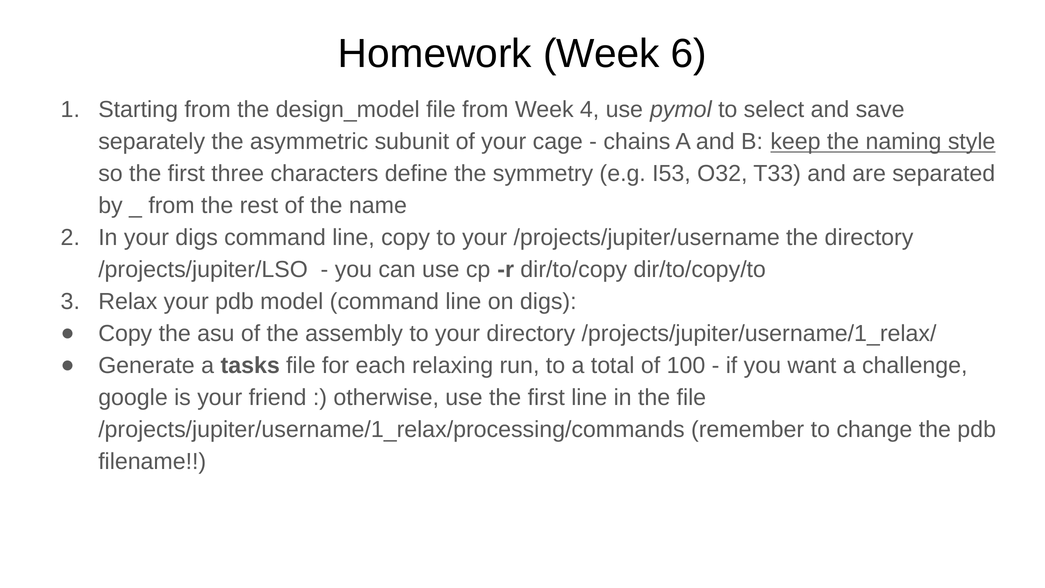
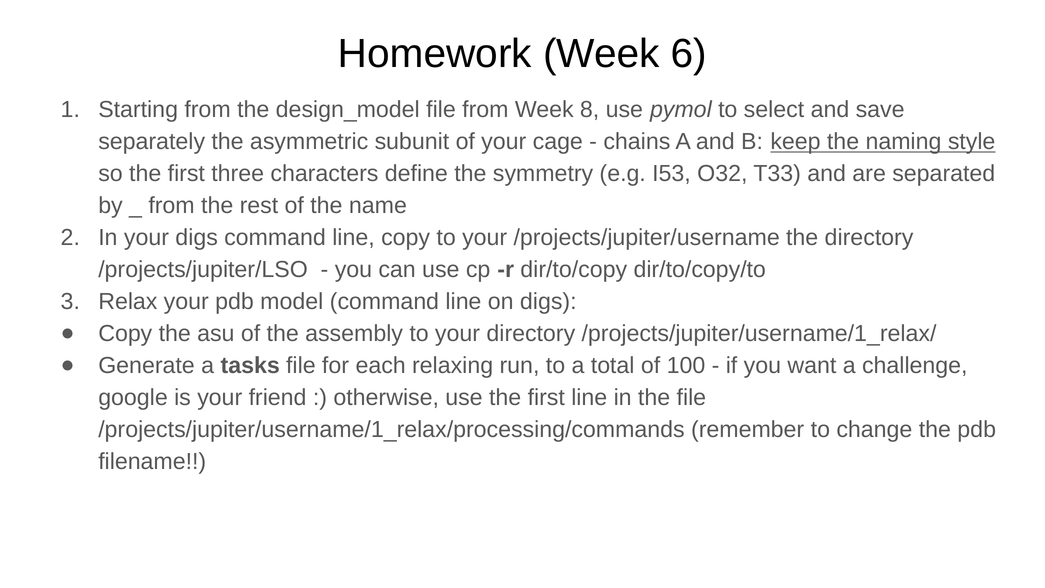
4: 4 -> 8
